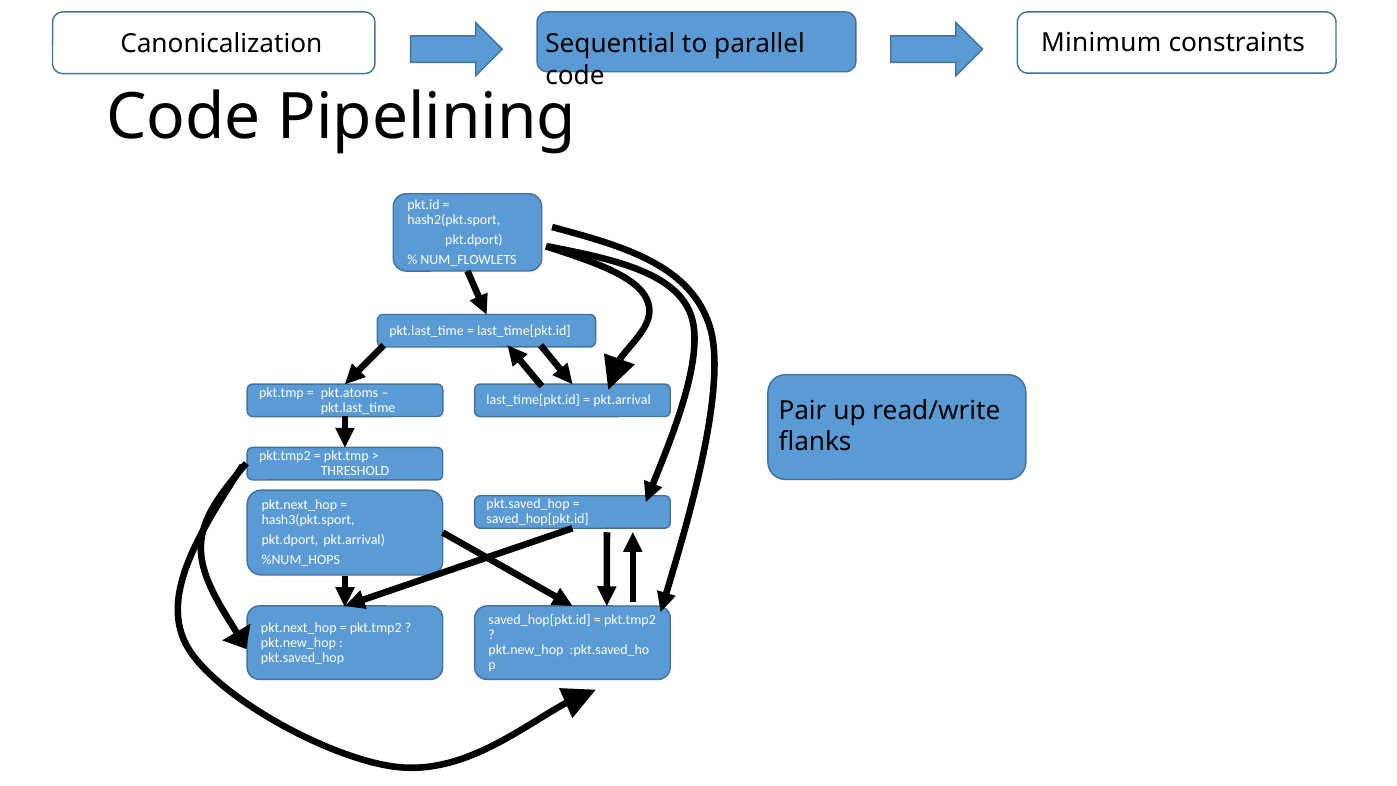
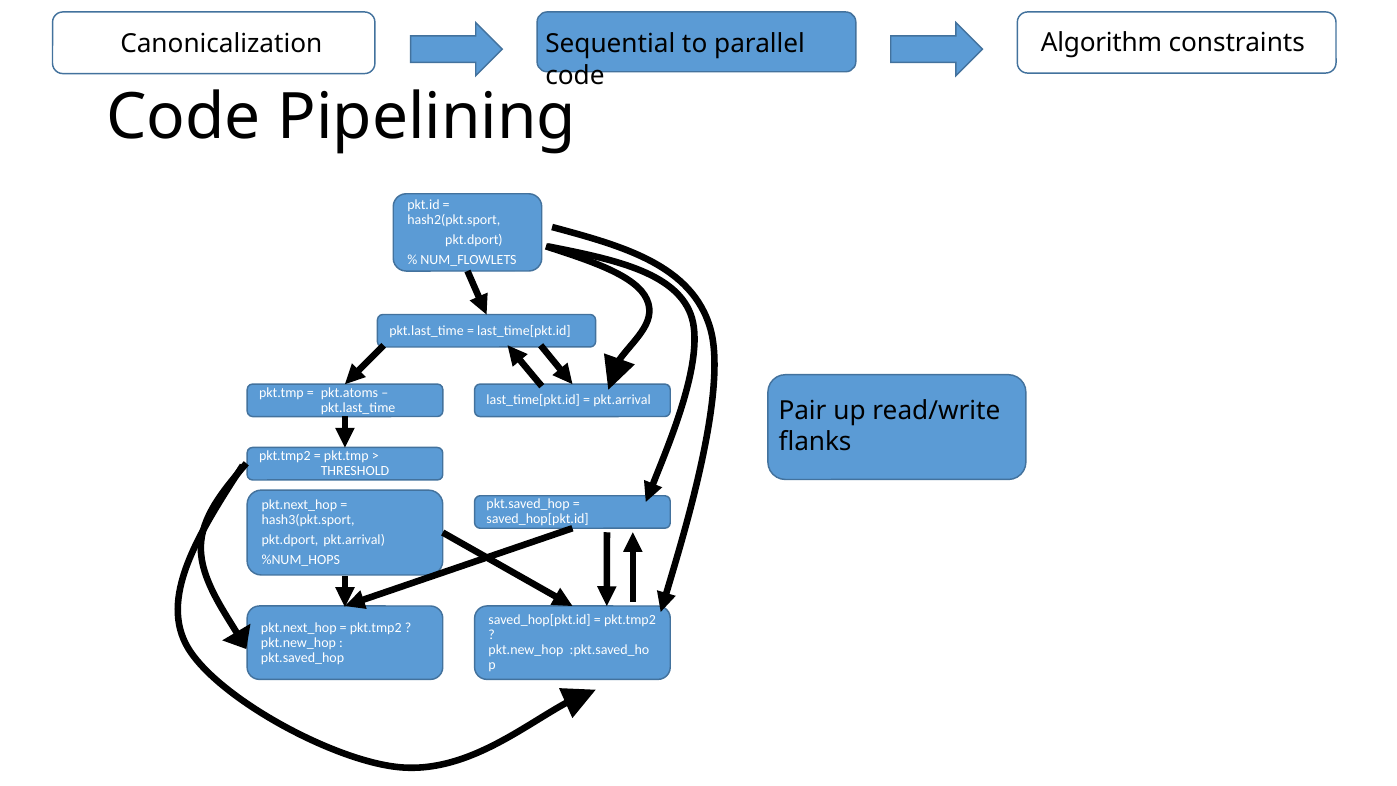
Minimum: Minimum -> Algorithm
